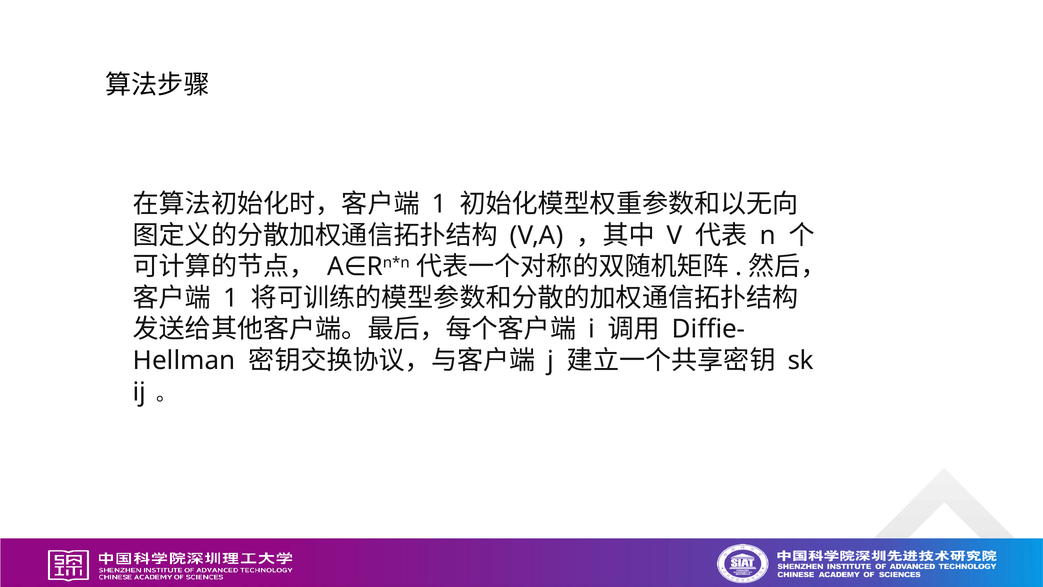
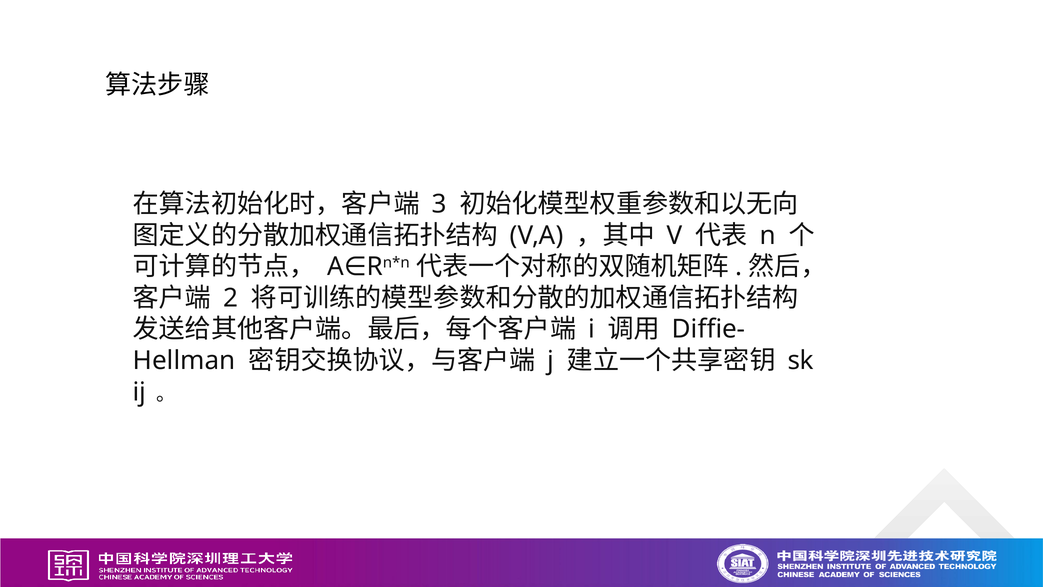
1 at (439, 204): 1 -> 3
1 at (230, 298): 1 -> 2
